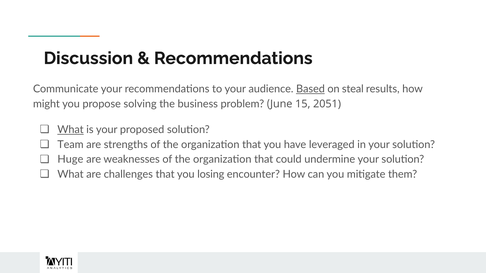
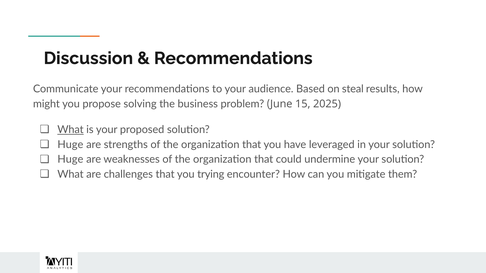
Based underline: present -> none
2051: 2051 -> 2025
Team at (70, 145): Team -> Huge
losing: losing -> trying
